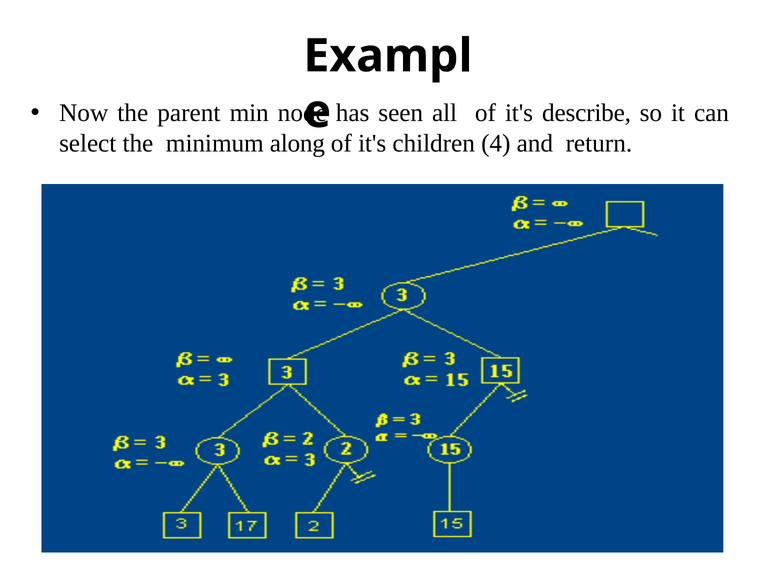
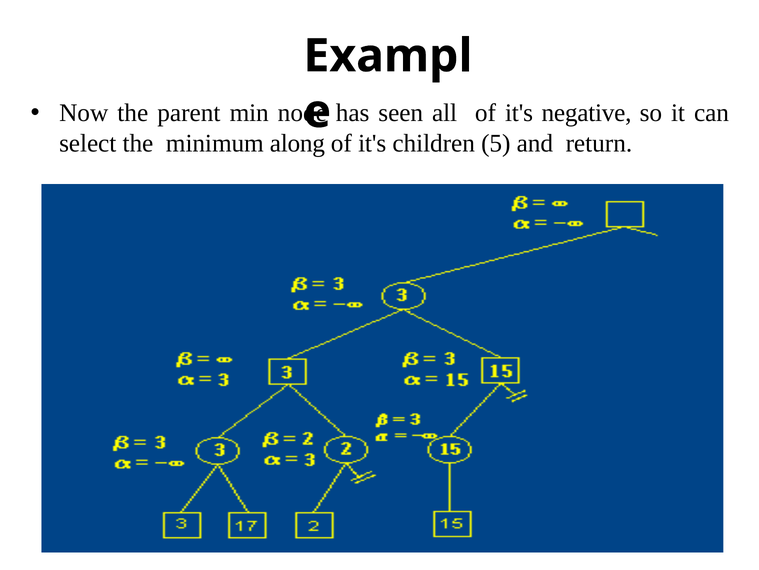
describe: describe -> negative
4: 4 -> 5
